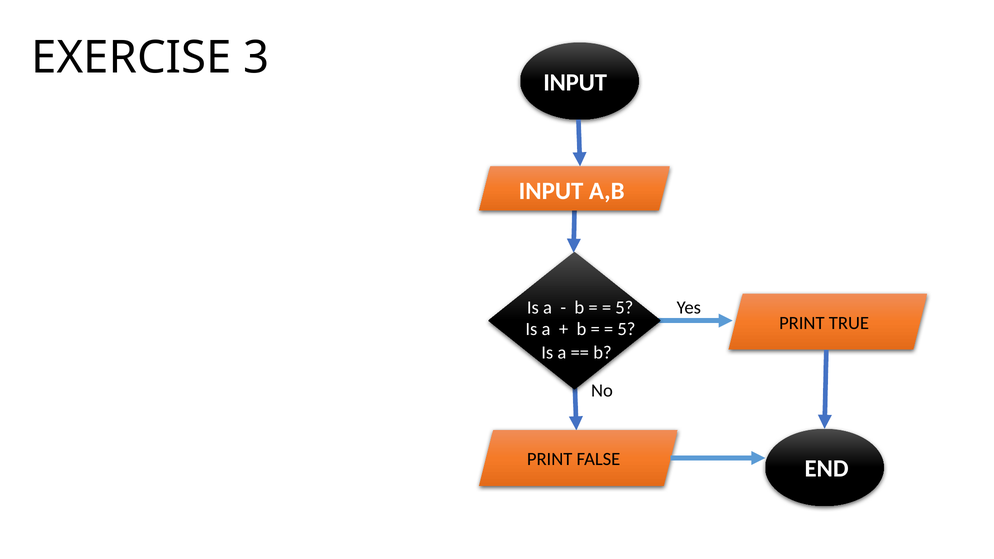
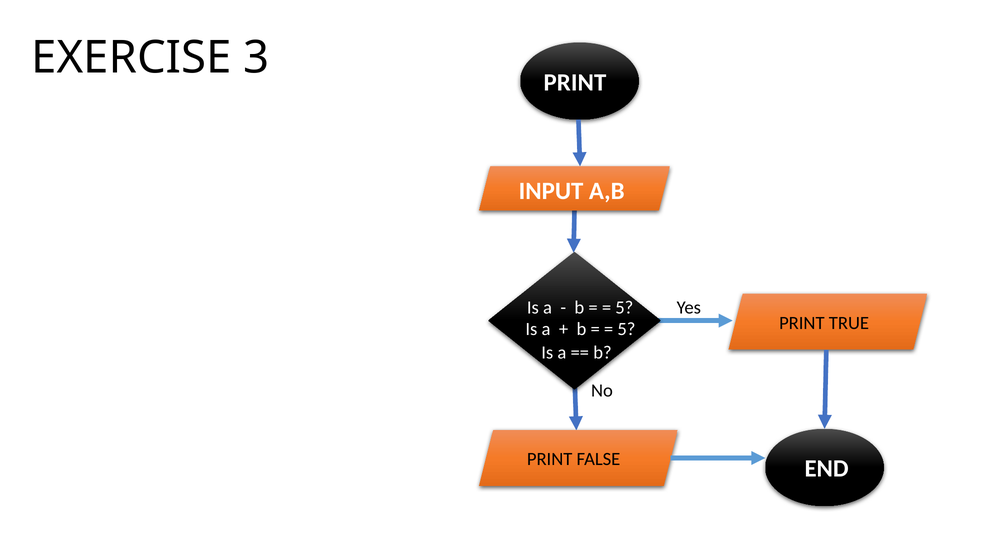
INPUT at (575, 83): INPUT -> PRINT
